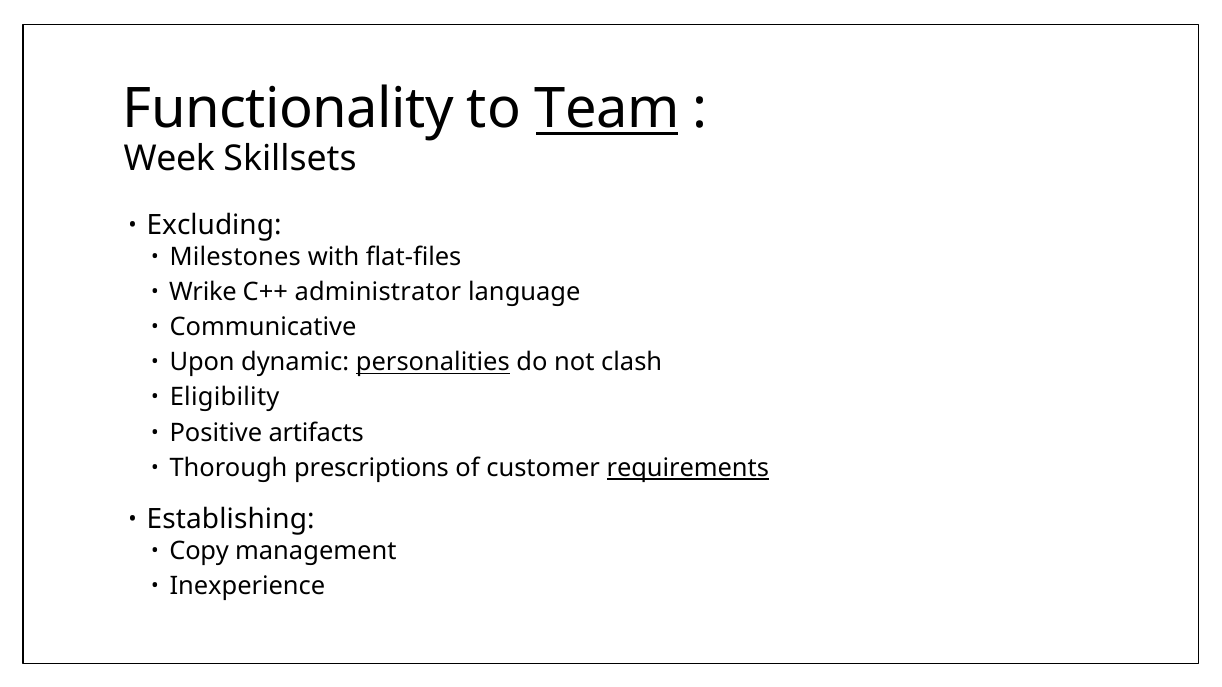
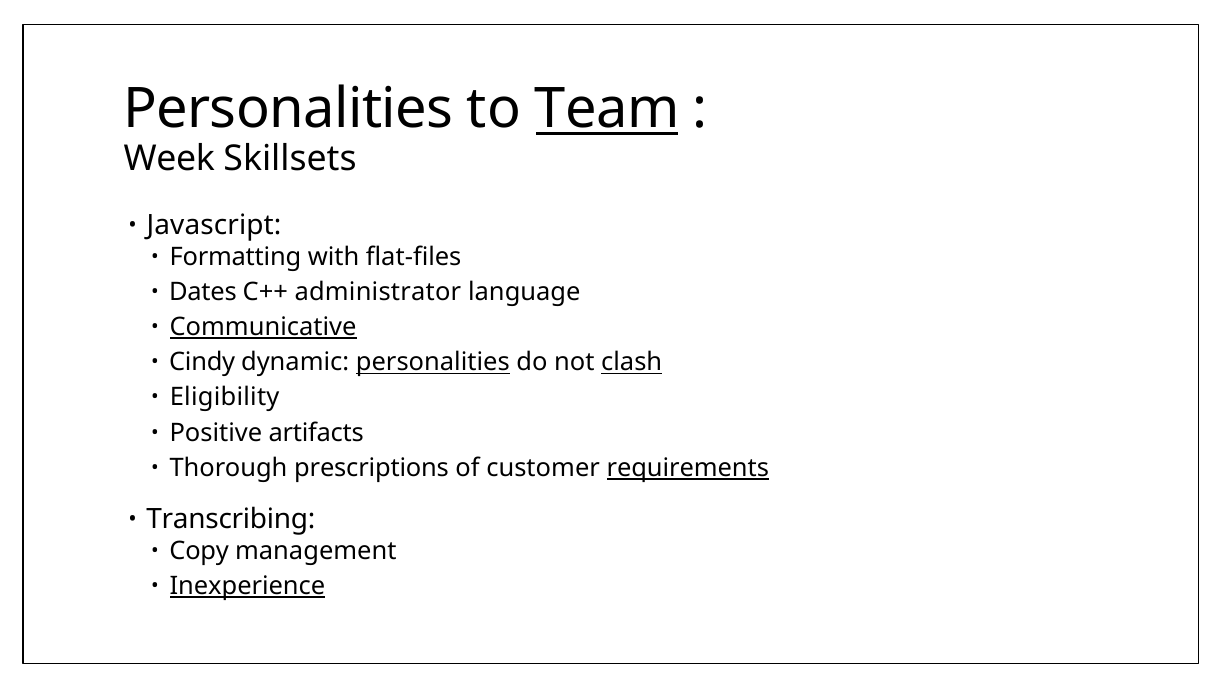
Functionality at (288, 109): Functionality -> Personalities
Excluding: Excluding -> Javascript
Milestones: Milestones -> Formatting
Wrike: Wrike -> Dates
Communicative underline: none -> present
Upon: Upon -> Cindy
clash underline: none -> present
Establishing: Establishing -> Transcribing
Inexperience underline: none -> present
